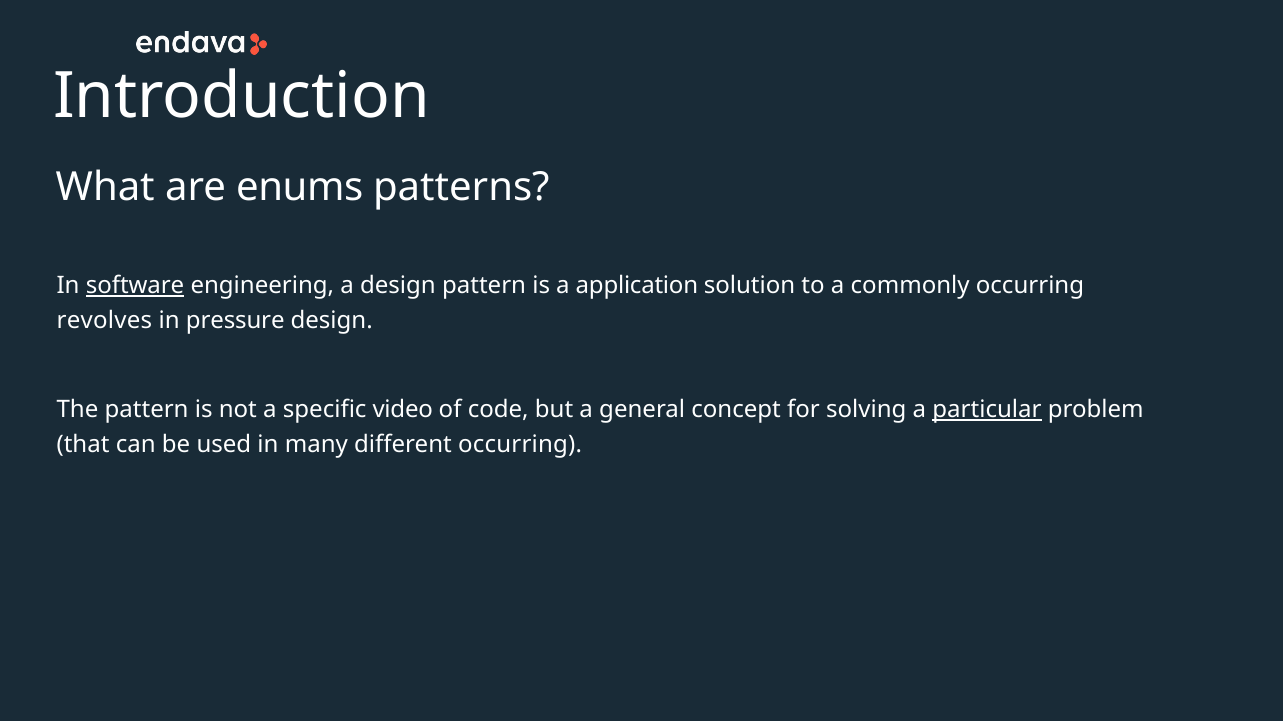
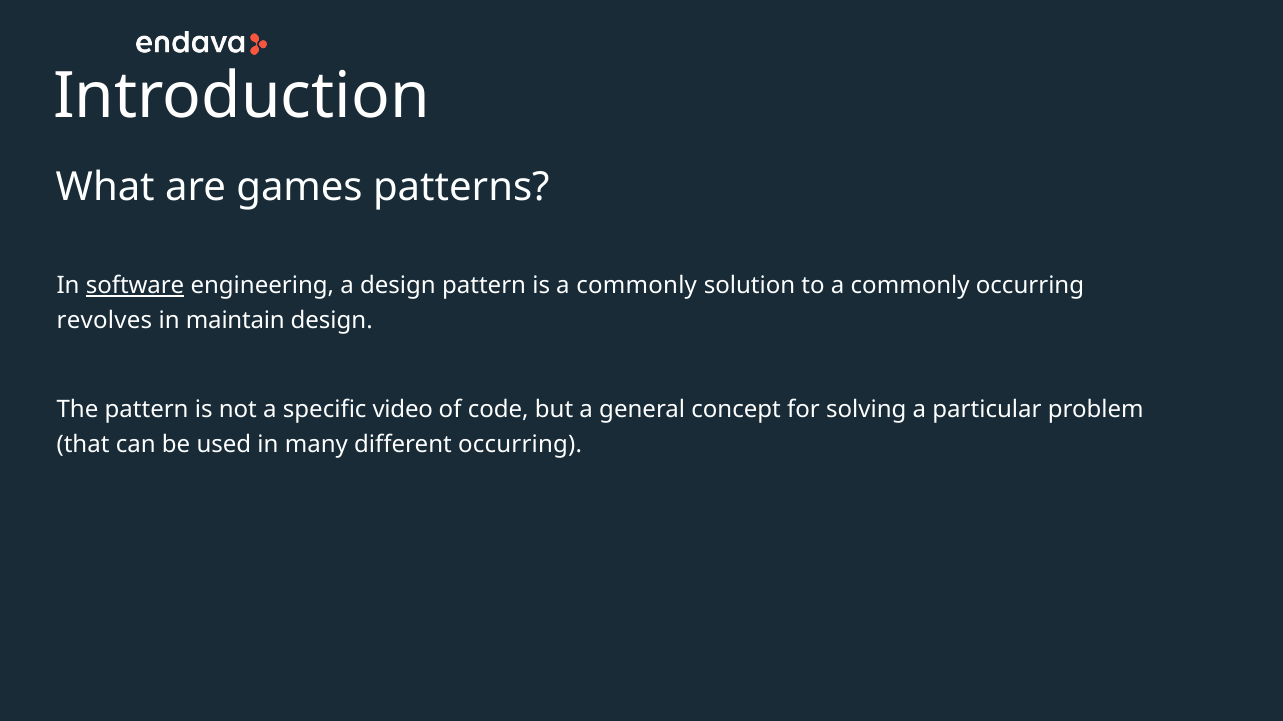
enums: enums -> games
is a application: application -> commonly
pressure: pressure -> maintain
particular underline: present -> none
